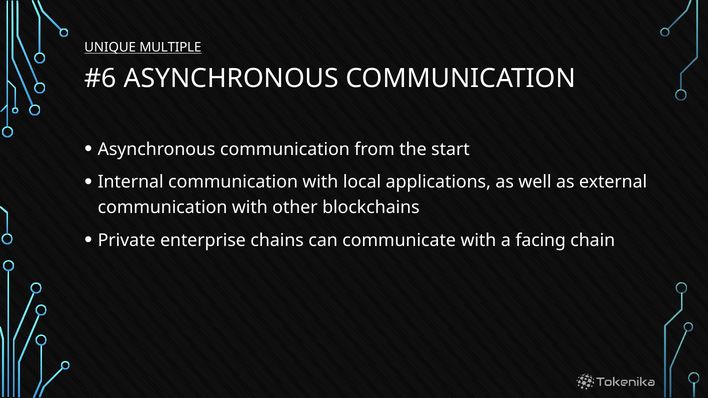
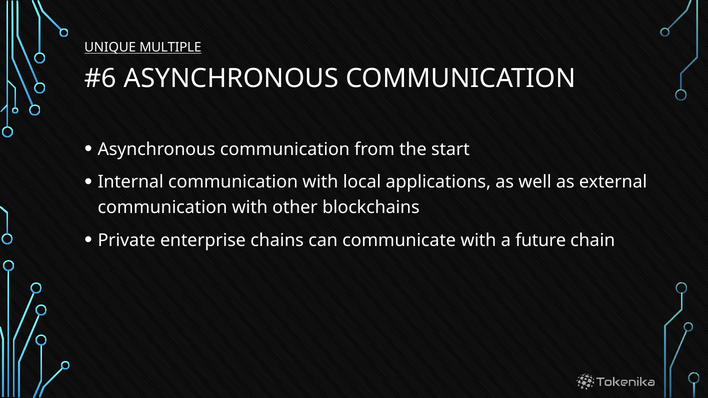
facing: facing -> future
